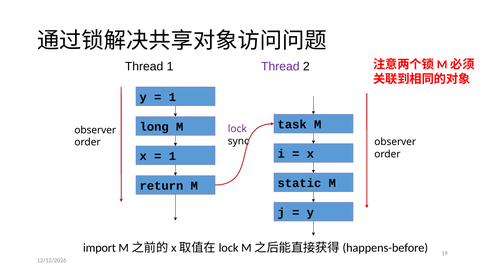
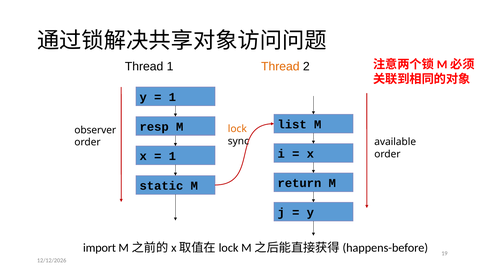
Thread at (280, 67) colour: purple -> orange
task: task -> list
long: long -> resp
lock colour: purple -> orange
sync observer: observer -> available
static: static -> return
return: return -> static
